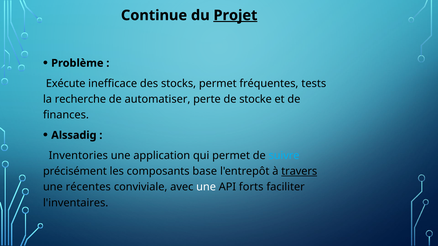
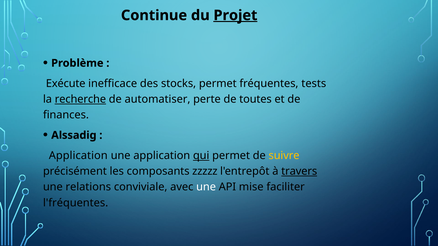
recherche underline: none -> present
stocke: stocke -> toutes
Inventories at (78, 156): Inventories -> Application
qui underline: none -> present
suivre colour: light blue -> yellow
base: base -> zzzzz
récentes: récentes -> relations
forts: forts -> mise
l'inventaires: l'inventaires -> l'fréquentes
